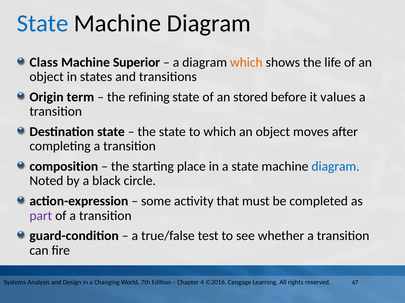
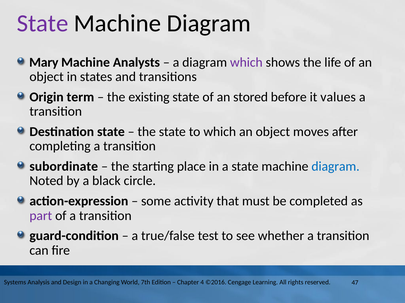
State at (43, 23) colour: blue -> purple
Class: Class -> Mary
Superior: Superior -> Analysts
which at (246, 62) colour: orange -> purple
refining: refining -> existing
composition: composition -> subordinate
